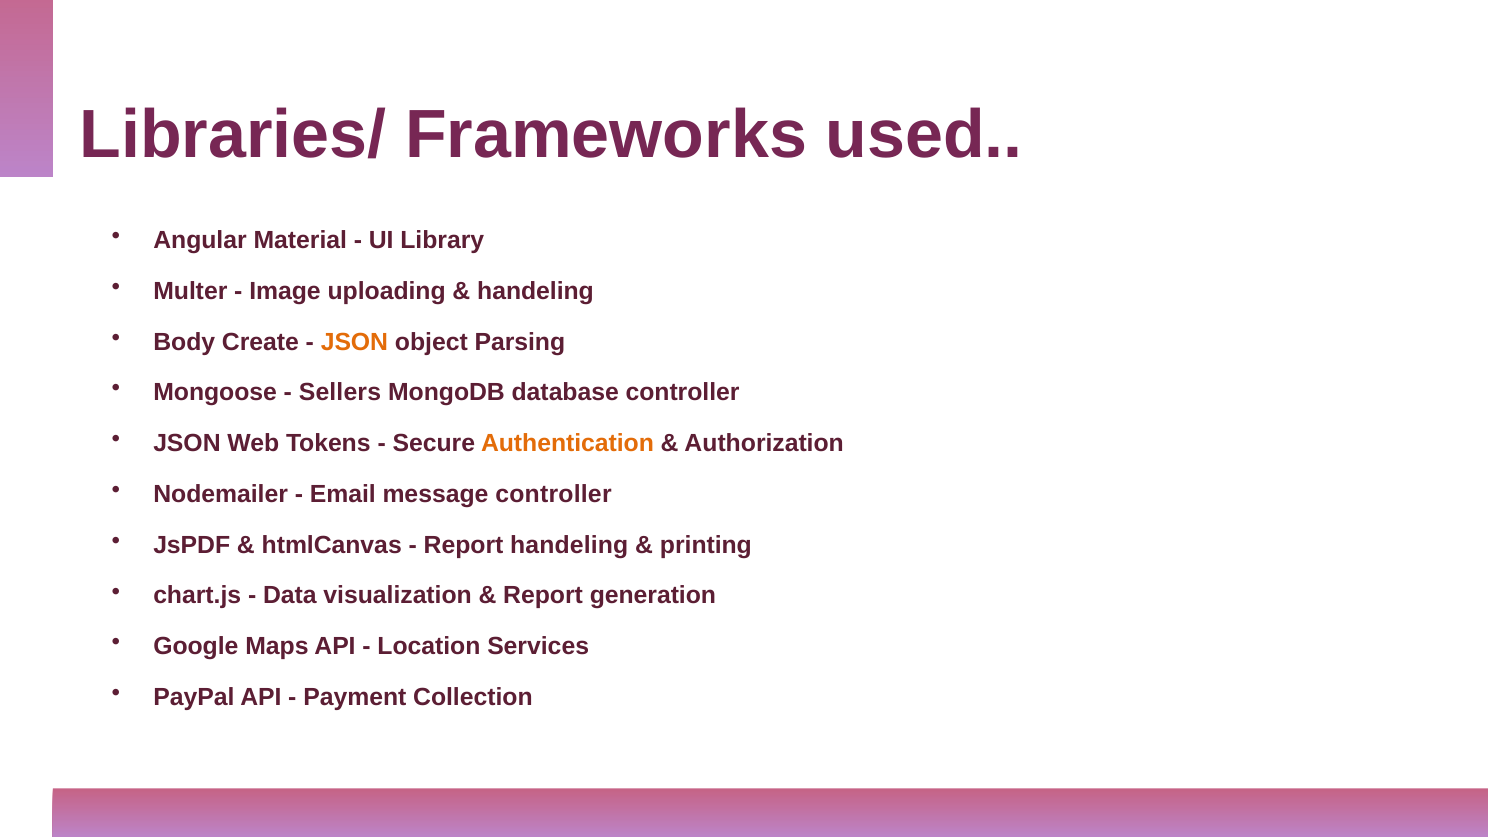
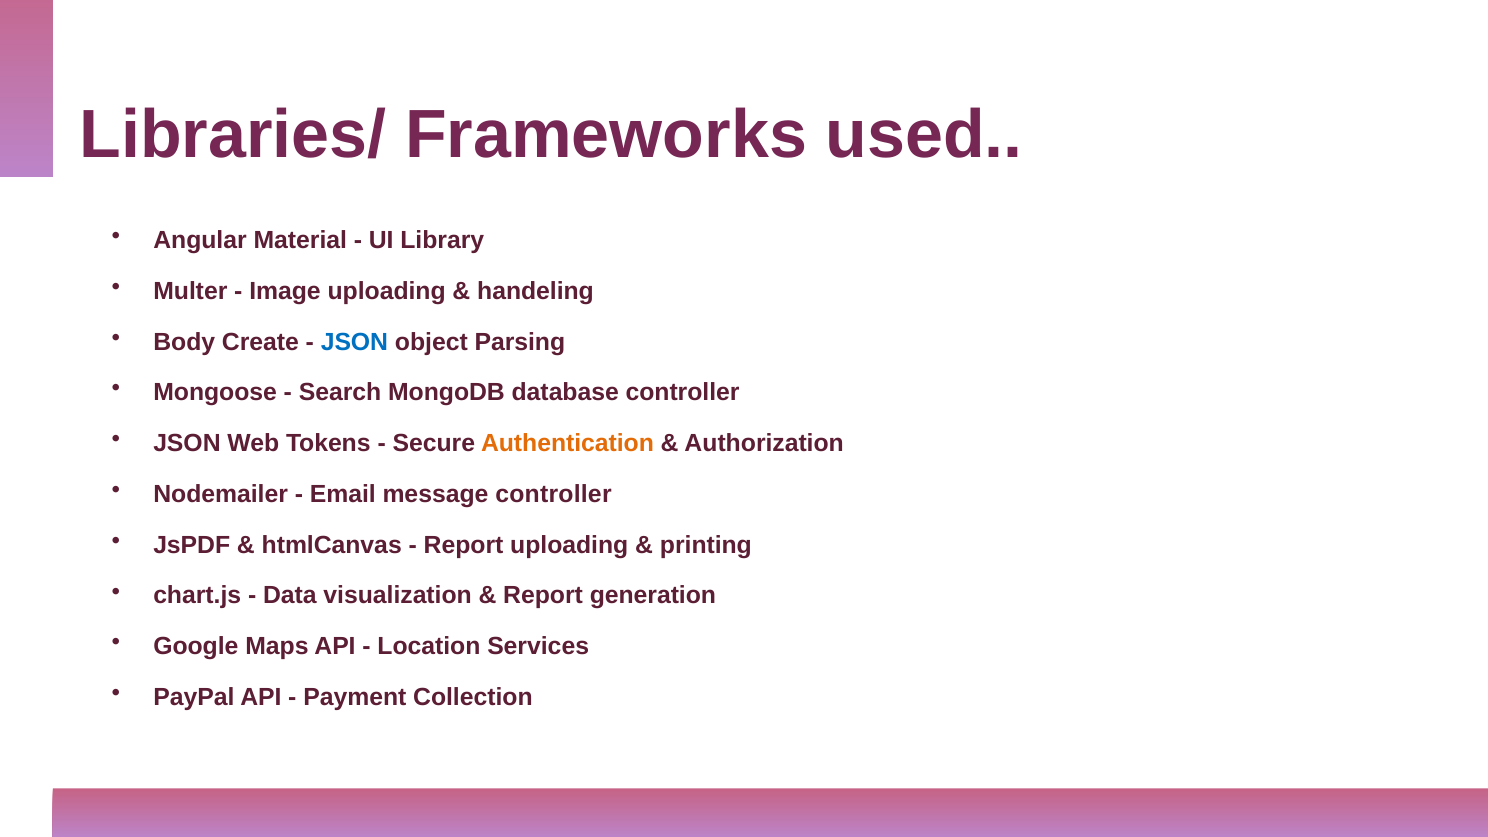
JSON at (354, 342) colour: orange -> blue
Sellers: Sellers -> Search
Report handeling: handeling -> uploading
